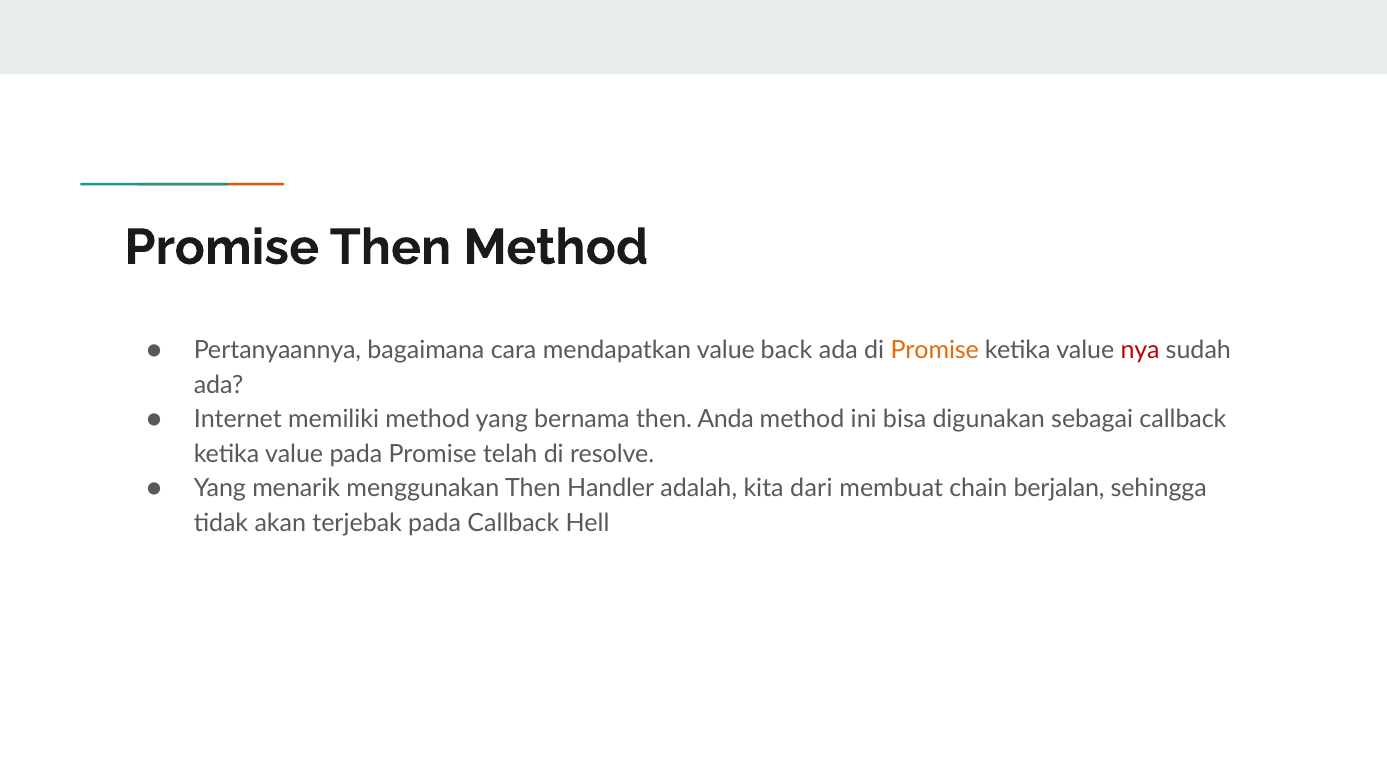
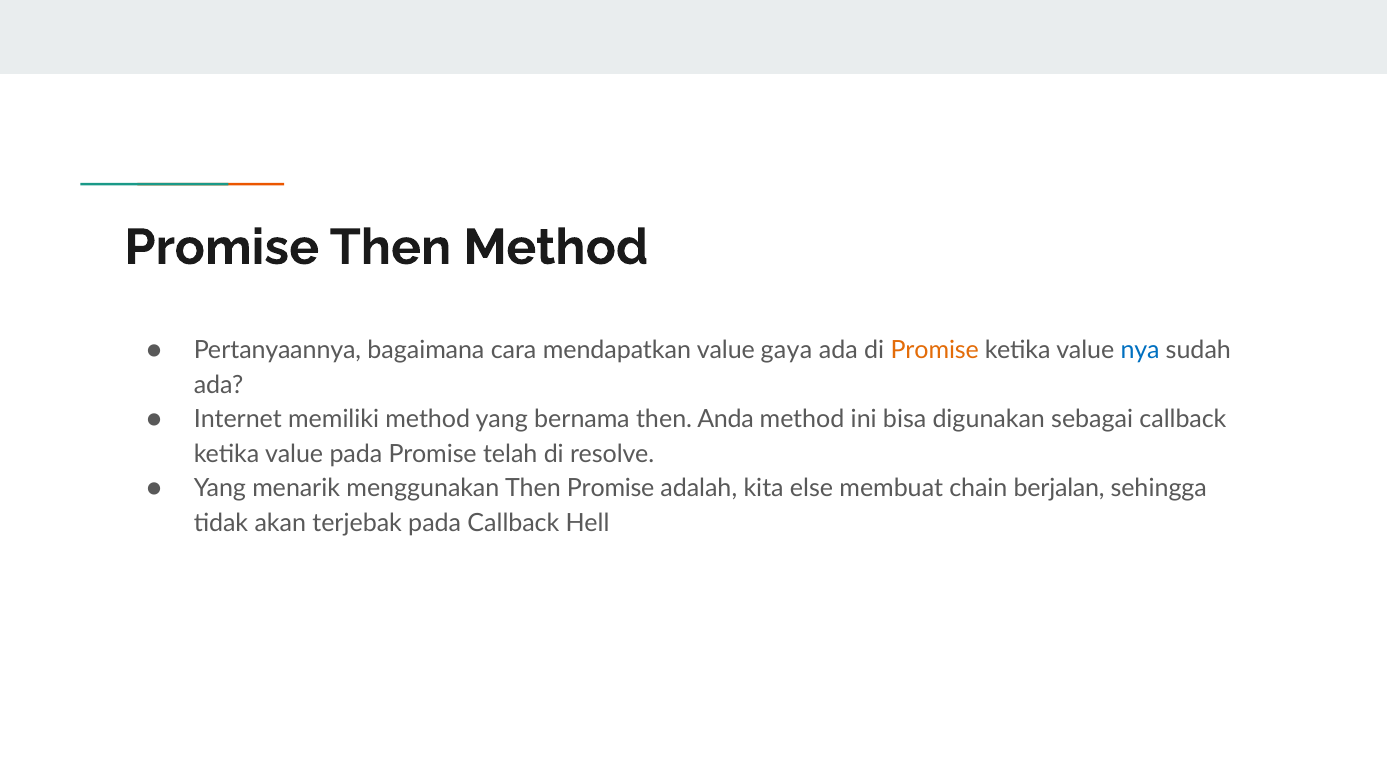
back: back -> gaya
nya colour: red -> blue
Then Handler: Handler -> Promise
dari: dari -> else
